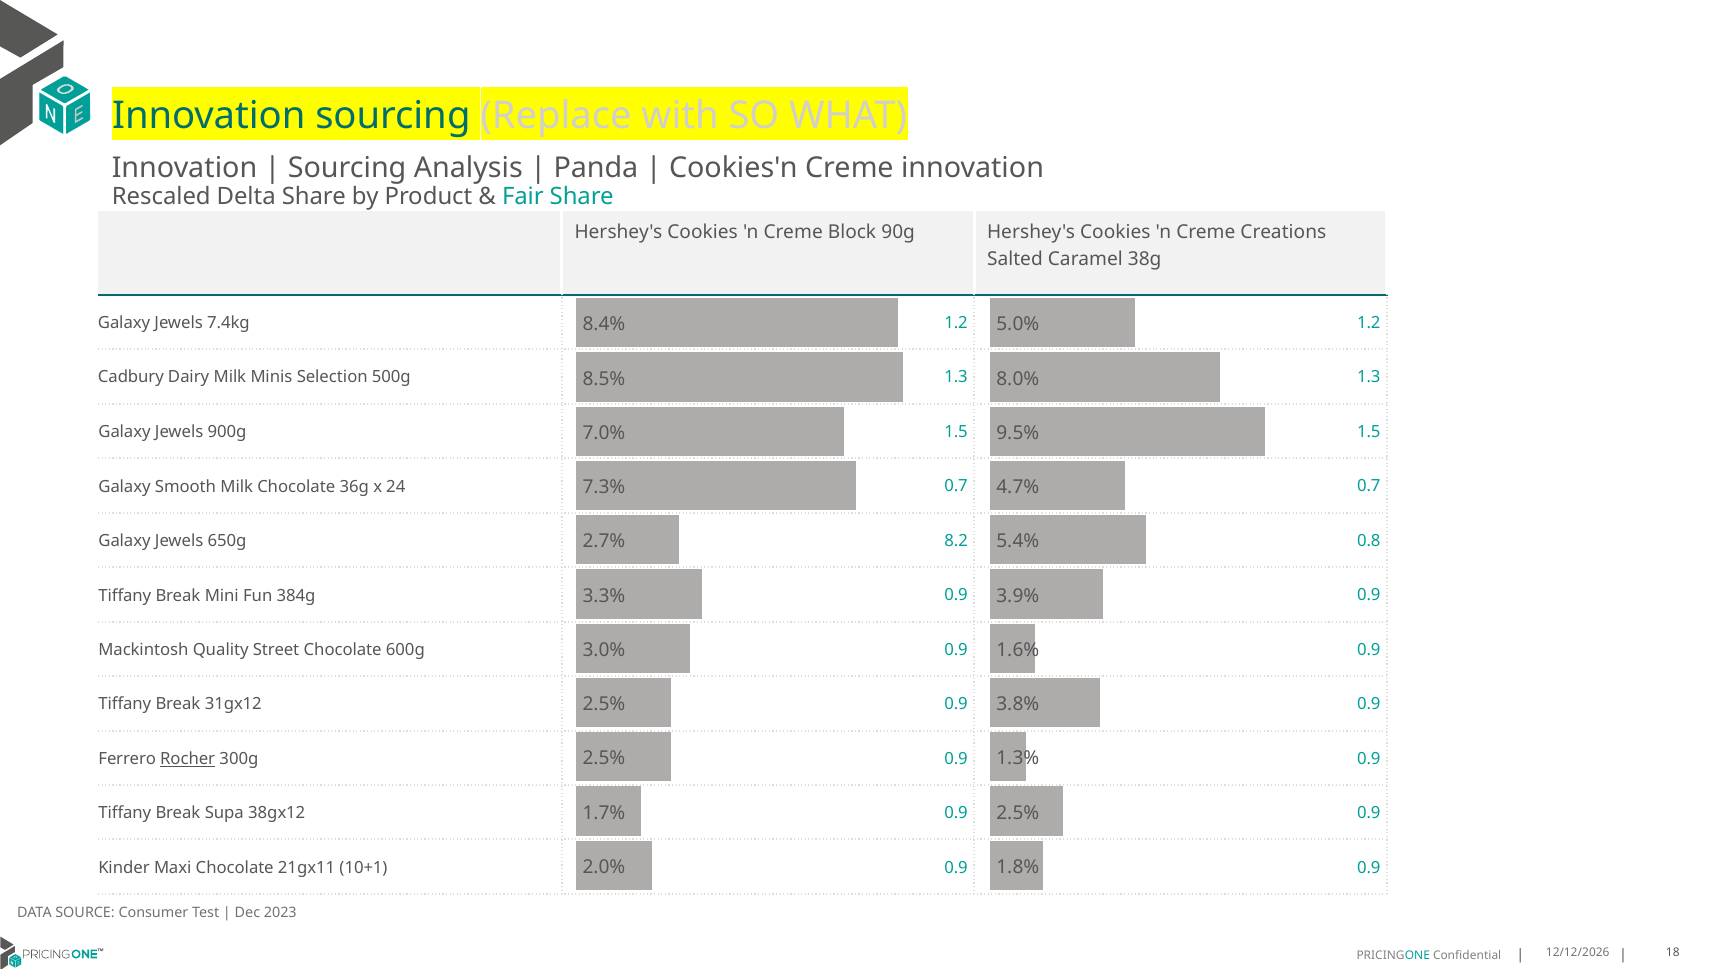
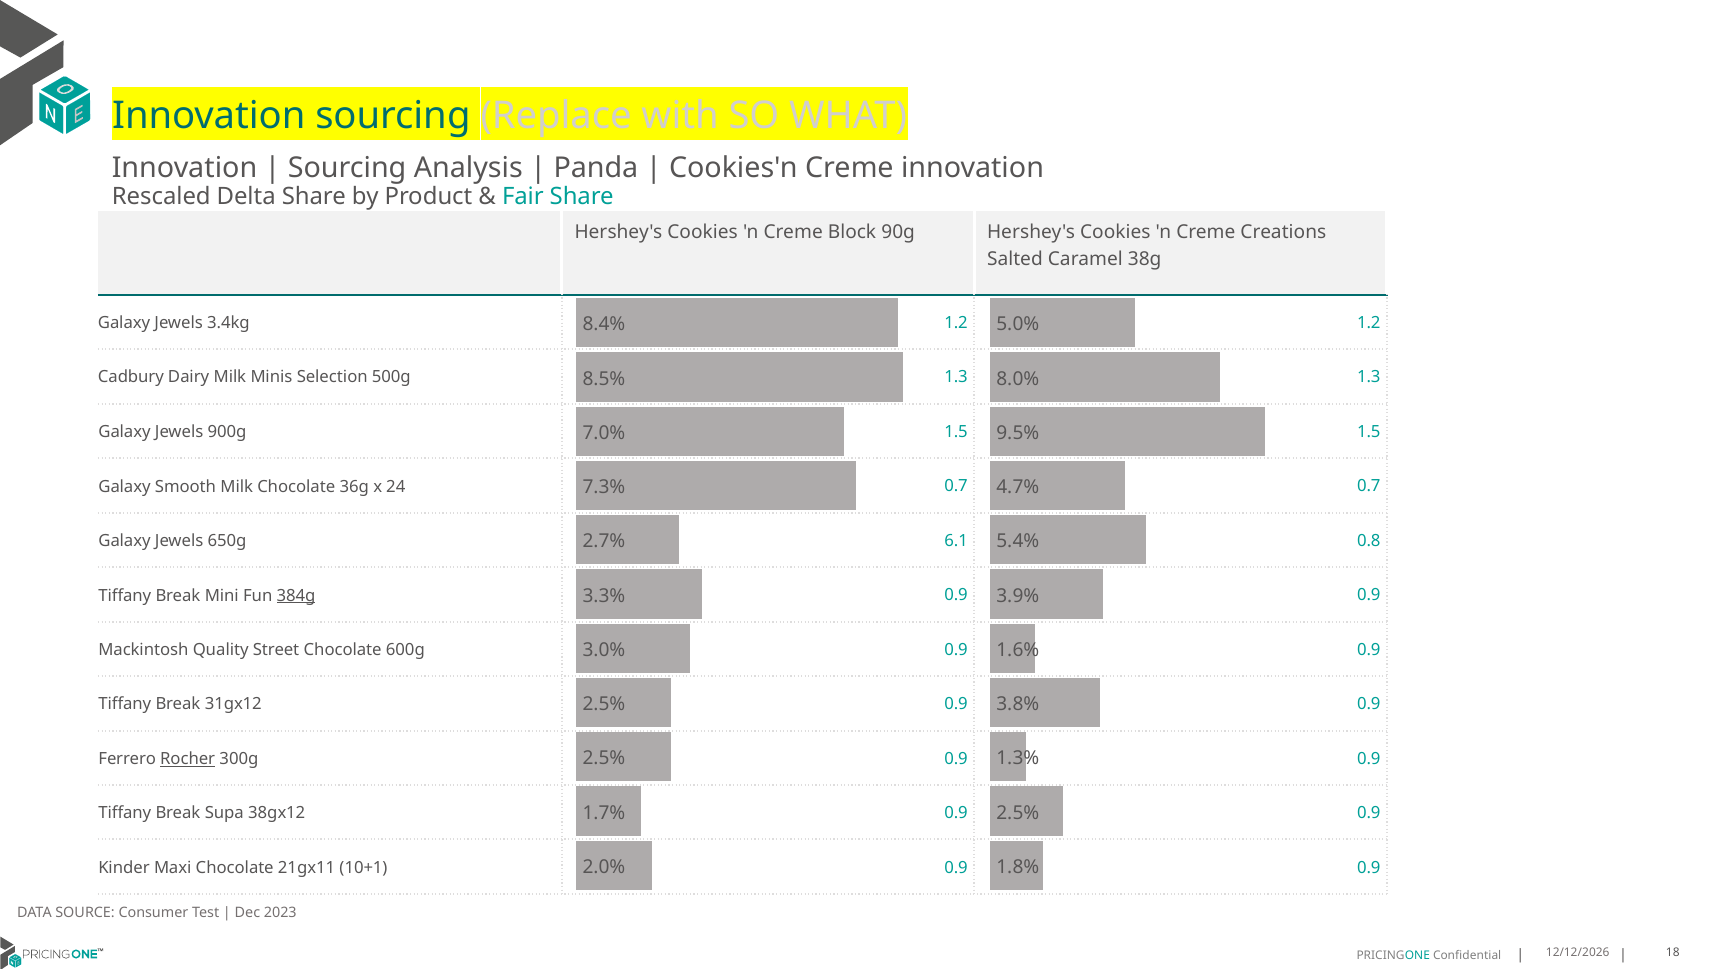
7.4kg: 7.4kg -> 3.4kg
8.2: 8.2 -> 6.1
384g underline: none -> present
